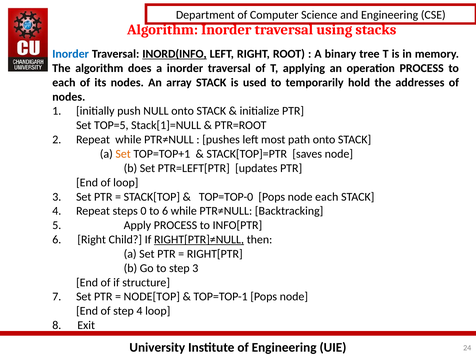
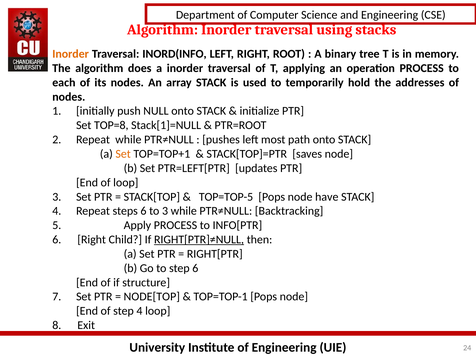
Inorder at (71, 54) colour: blue -> orange
INORD(INFO underline: present -> none
TOP=5: TOP=5 -> TOP=8
TOP=TOP-0: TOP=TOP-0 -> TOP=TOP-5
node each: each -> have
steps 0: 0 -> 6
to 6: 6 -> 3
step 3: 3 -> 6
